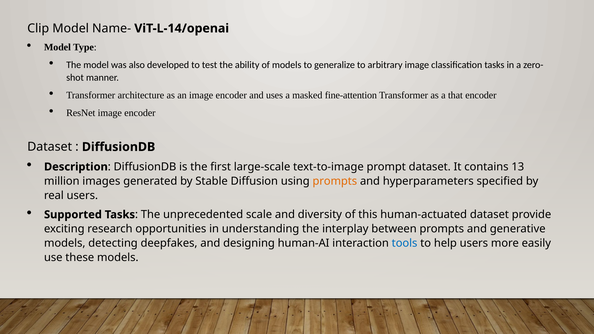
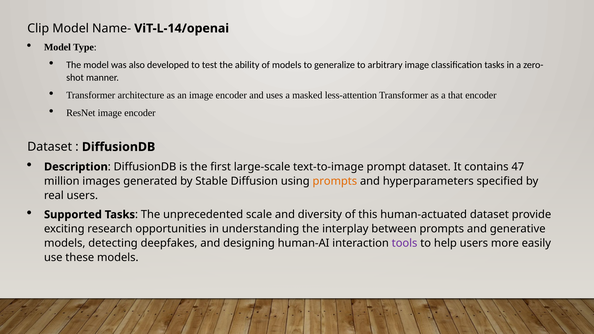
fine-attention: fine-attention -> less-attention
13: 13 -> 47
tools colour: blue -> purple
